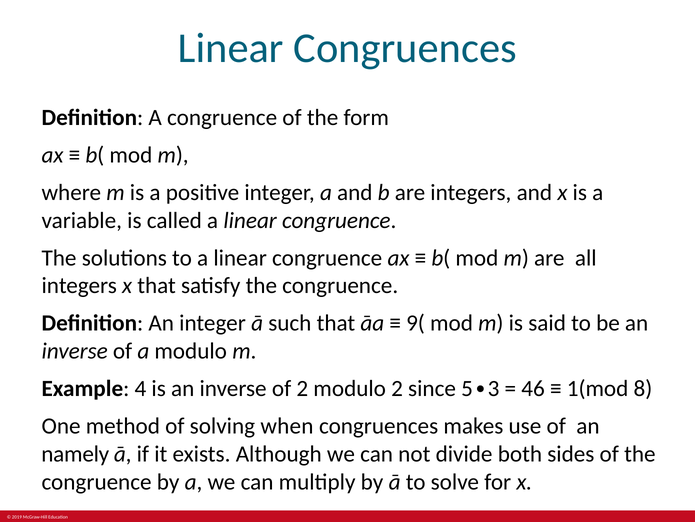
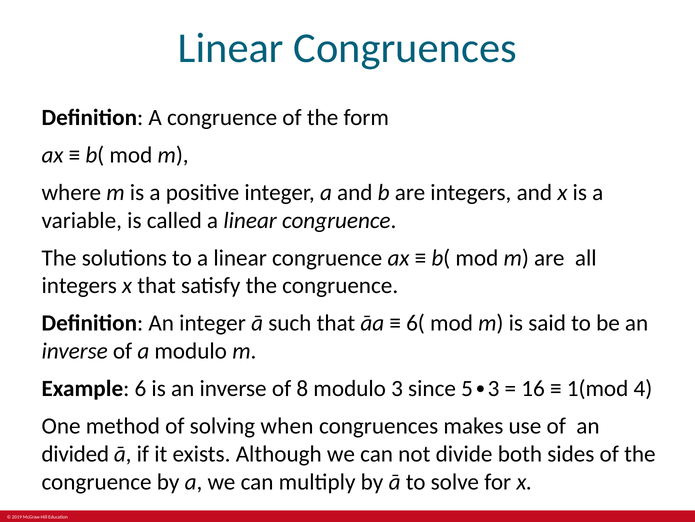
9(: 9( -> 6(
4: 4 -> 6
of 2: 2 -> 8
modulo 2: 2 -> 3
46: 46 -> 16
8: 8 -> 4
namely: namely -> divided
